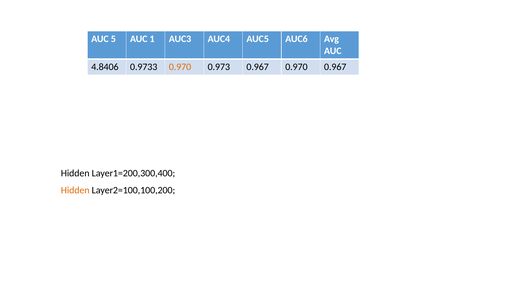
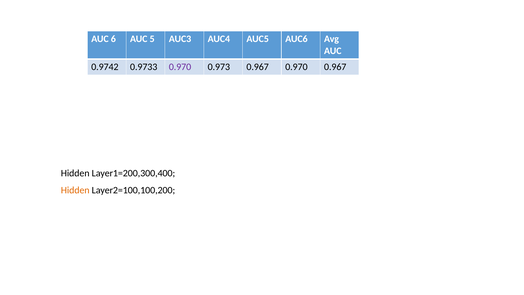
5: 5 -> 6
1: 1 -> 5
4.8406: 4.8406 -> 0.9742
0.970 at (180, 67) colour: orange -> purple
